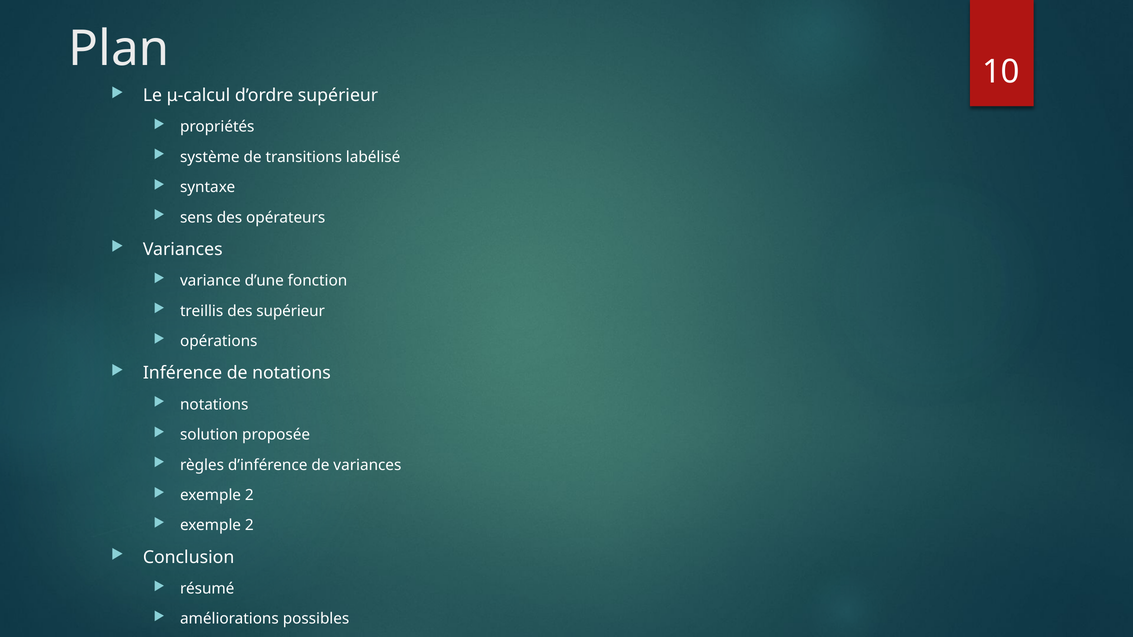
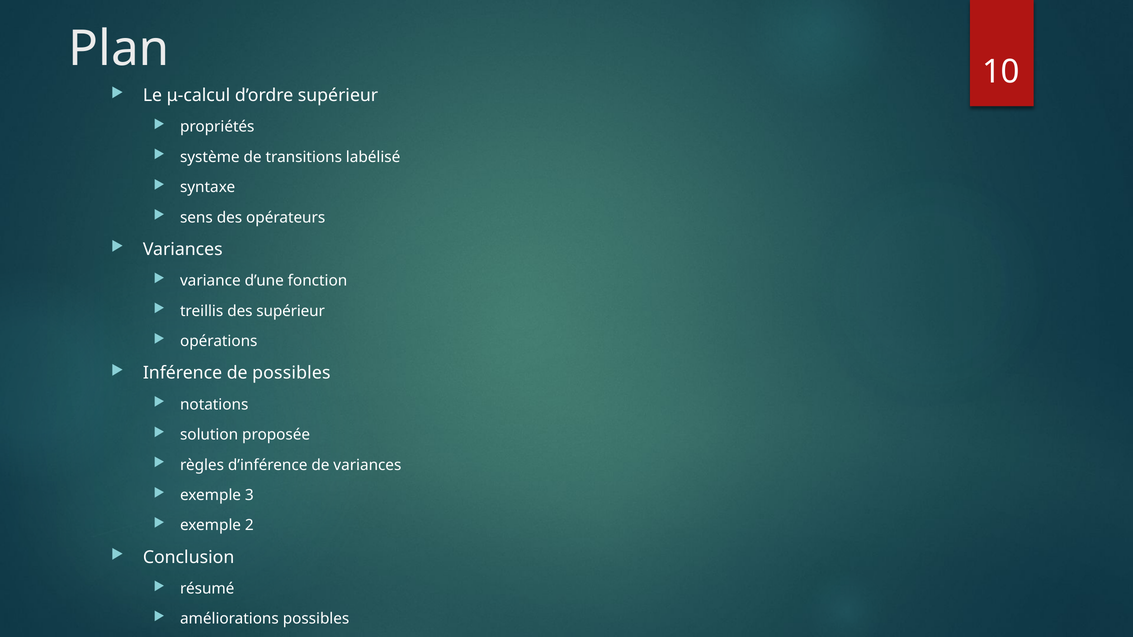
de notations: notations -> possibles
2 at (249, 495): 2 -> 3
